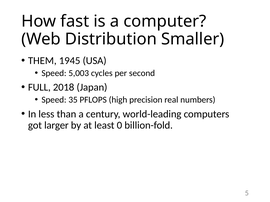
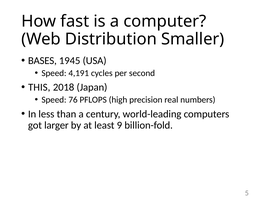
THEM: THEM -> BASES
5,003: 5,003 -> 4,191
FULL: FULL -> THIS
35: 35 -> 76
0: 0 -> 9
